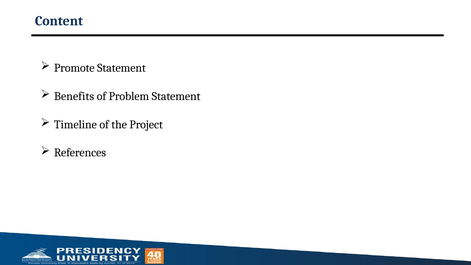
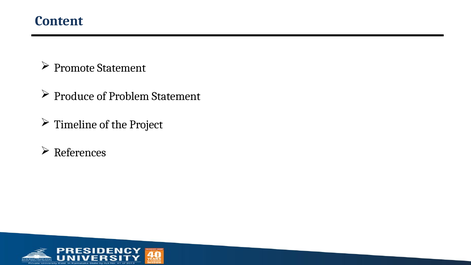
Benefits: Benefits -> Produce
